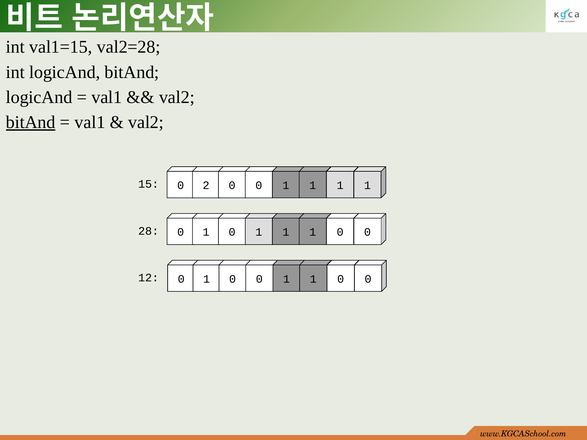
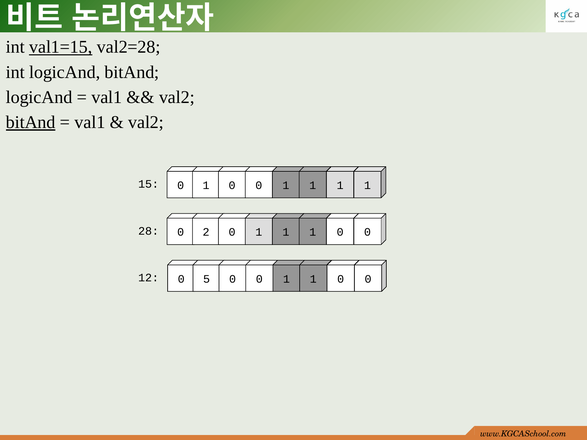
val1=15 underline: none -> present
2 at (206, 185): 2 -> 1
1 at (206, 232): 1 -> 2
1 at (207, 279): 1 -> 5
